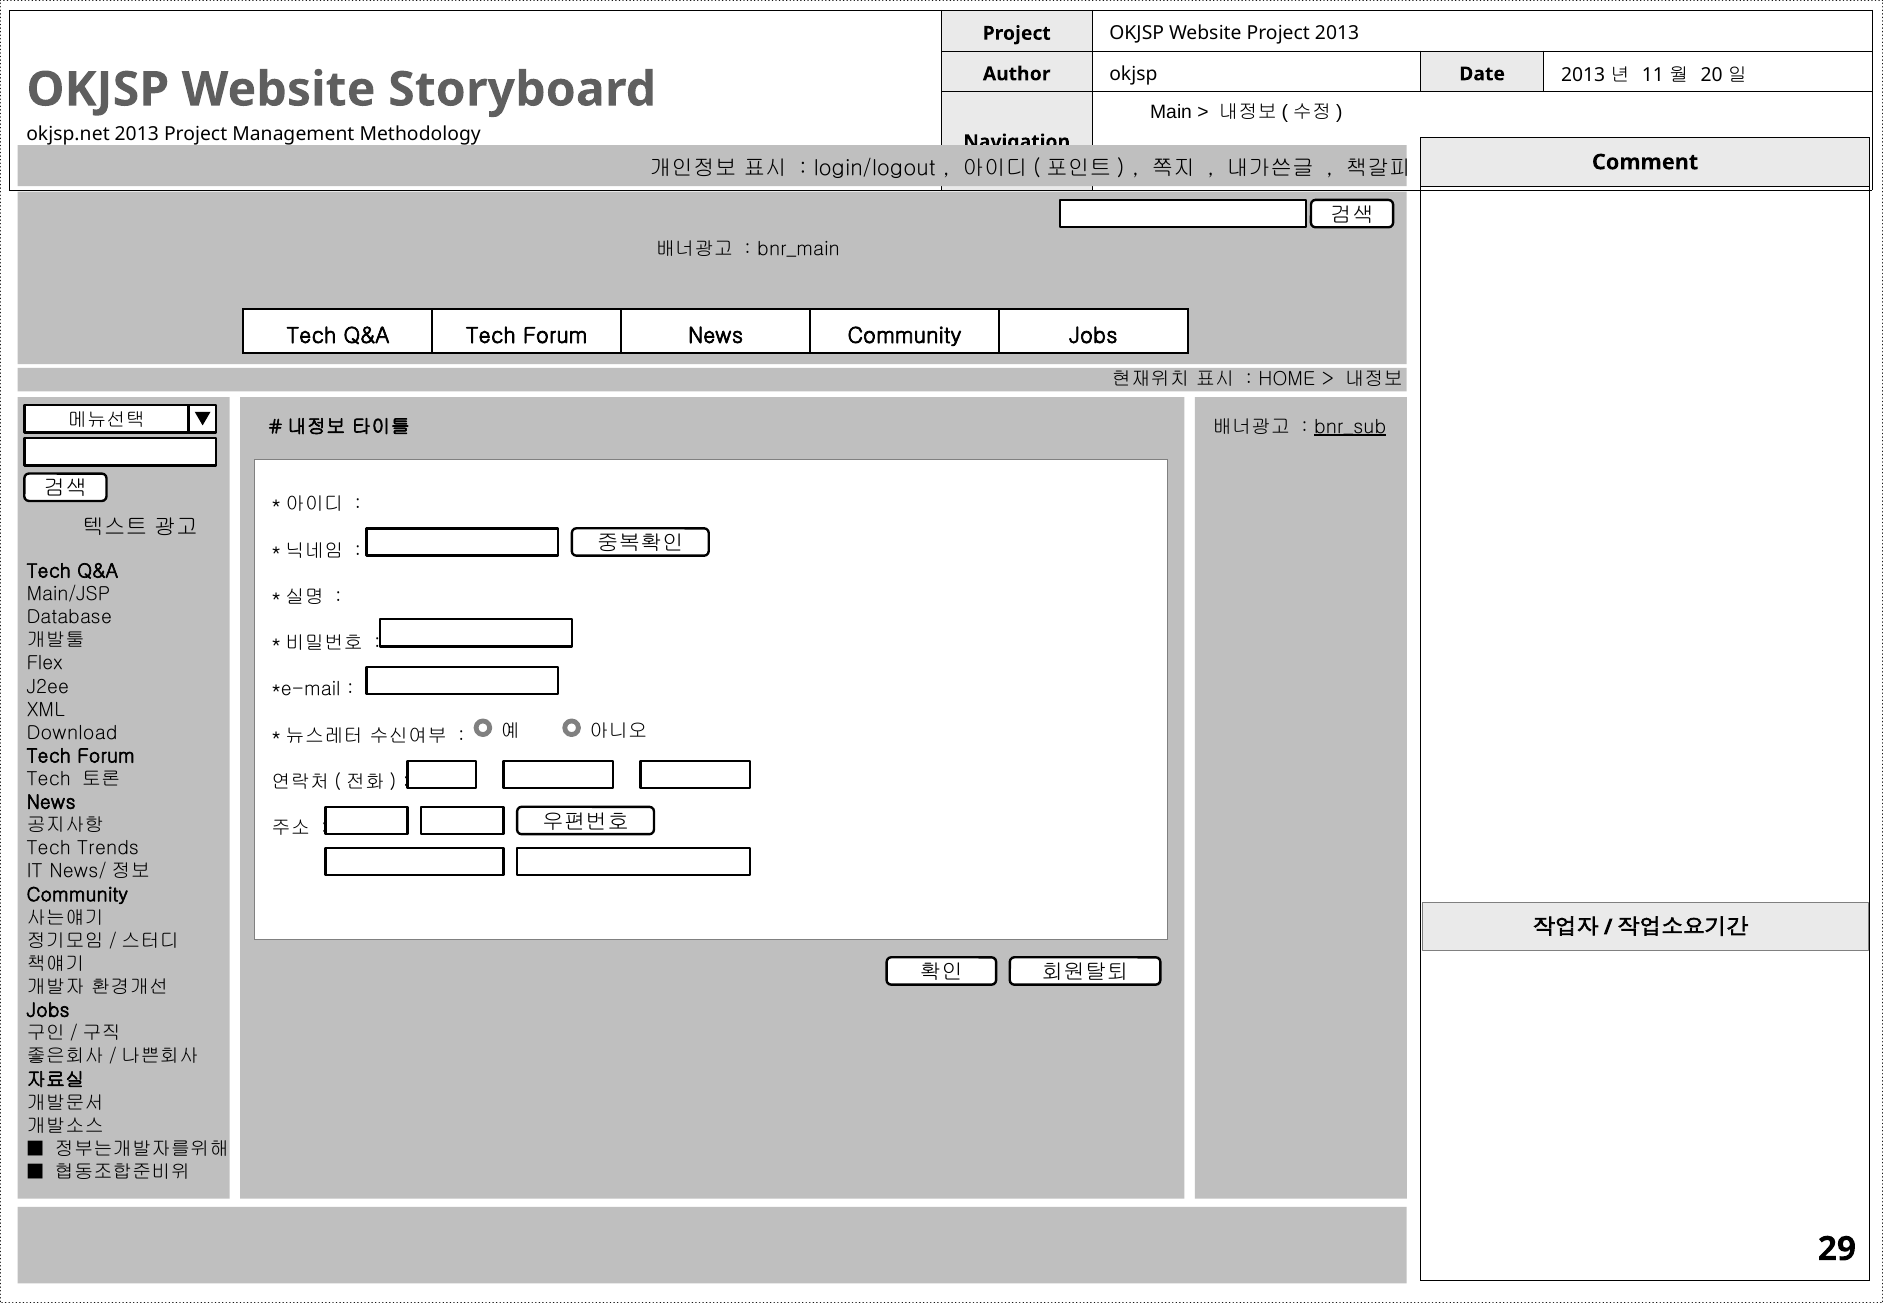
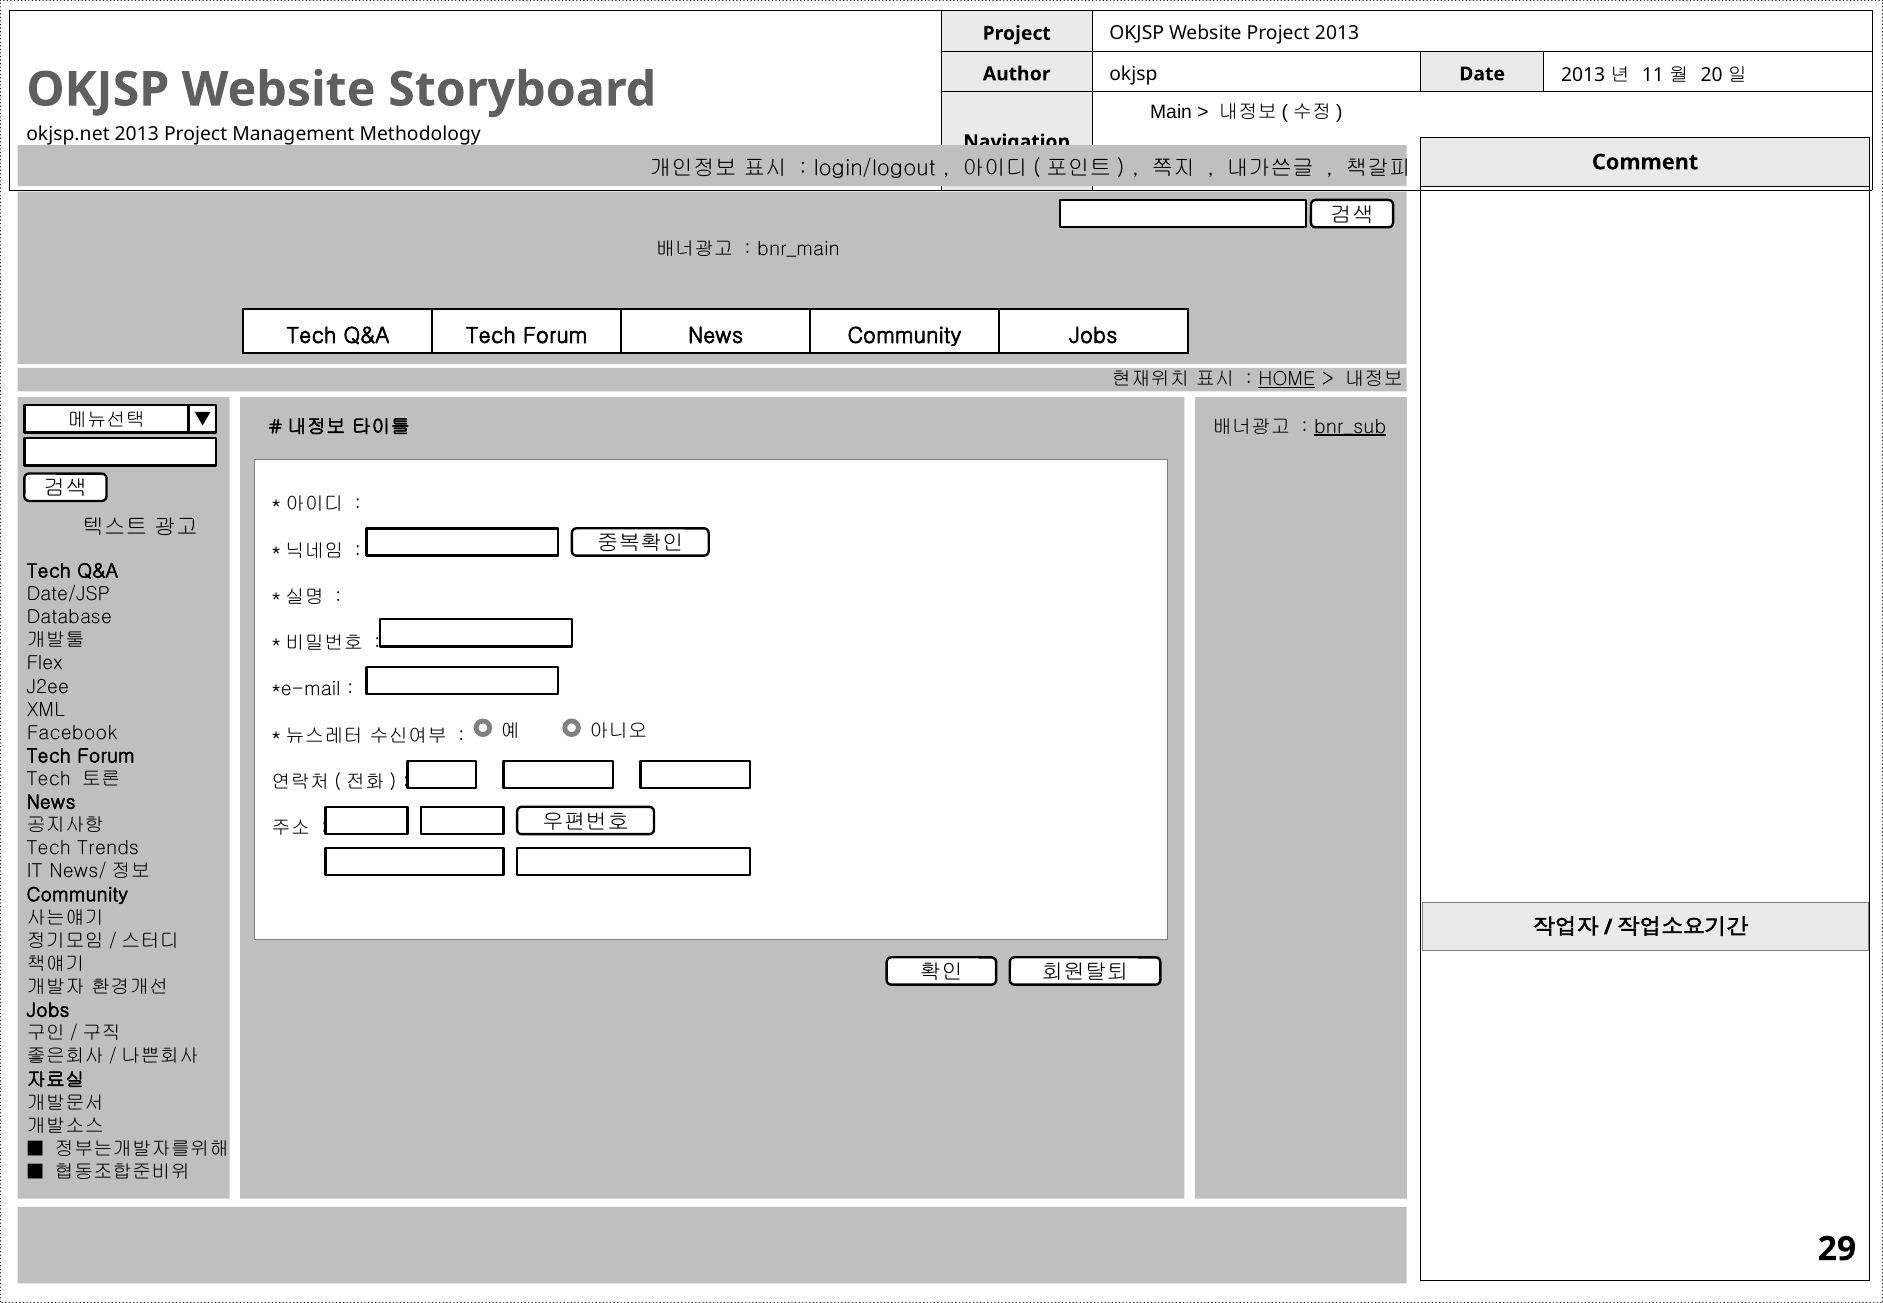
HOME underline: none -> present
Main/JSP: Main/JSP -> Date/JSP
Download: Download -> Facebook
